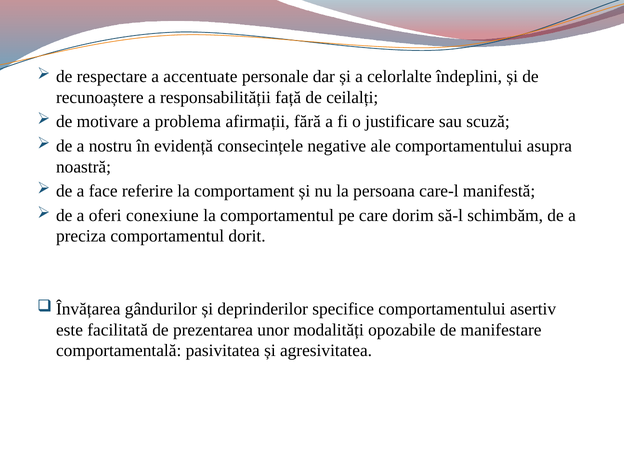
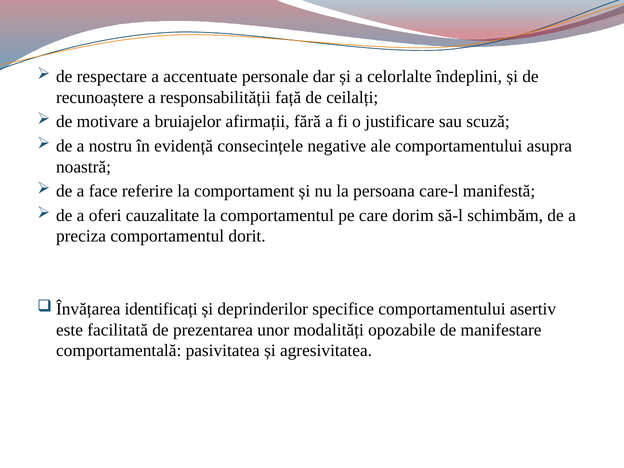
problema: problema -> bruiajelor
conexiune: conexiune -> cauzalitate
gândurilor: gândurilor -> identificați
